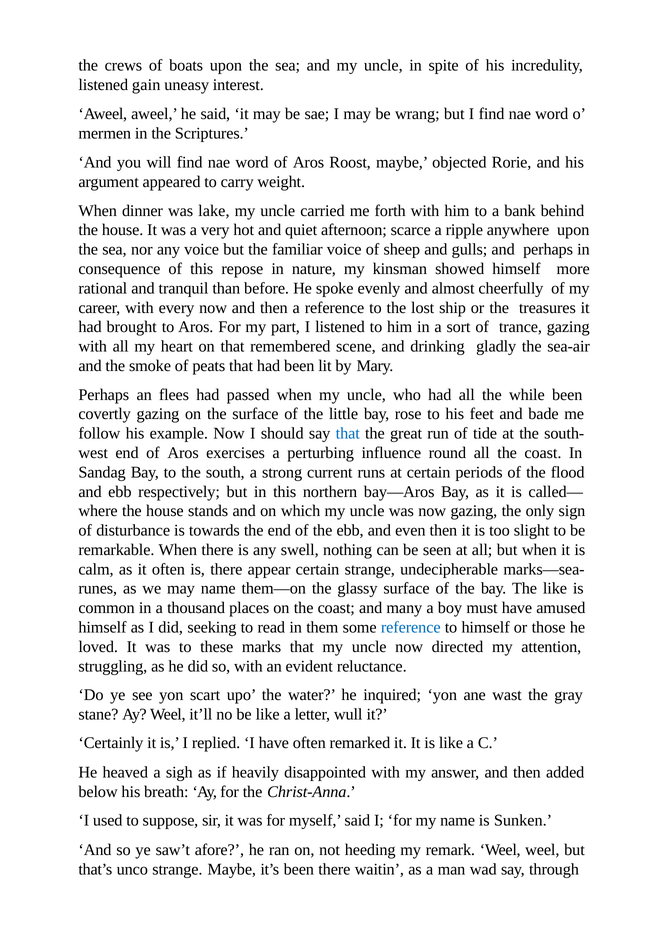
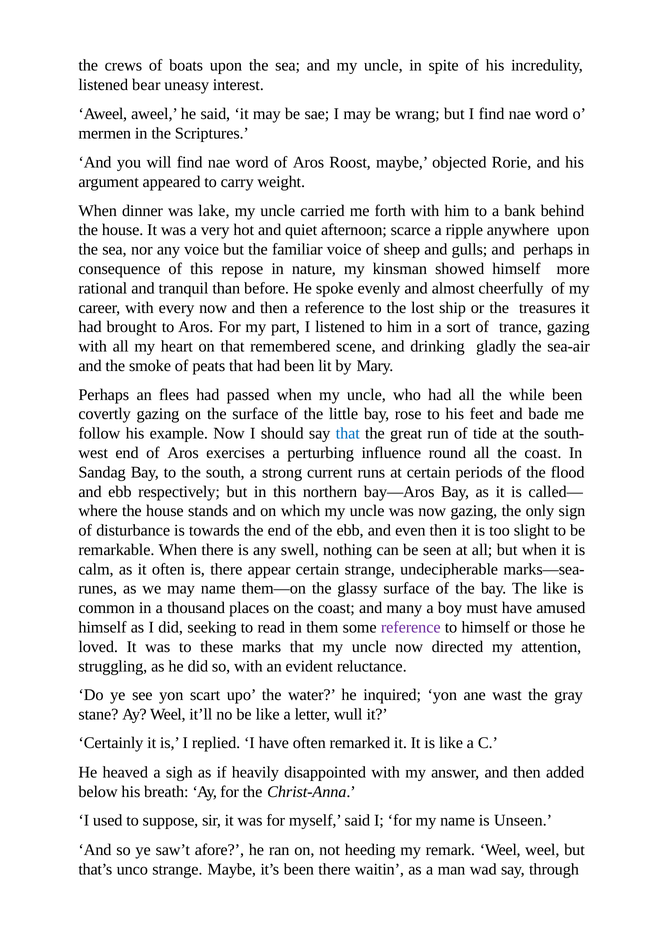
gain: gain -> bear
reference at (411, 627) colour: blue -> purple
Sunken: Sunken -> Unseen
